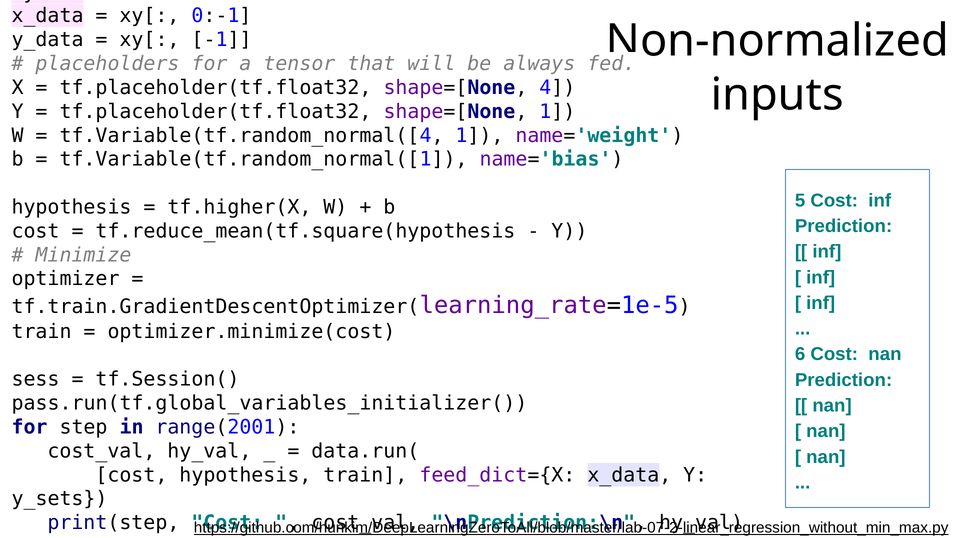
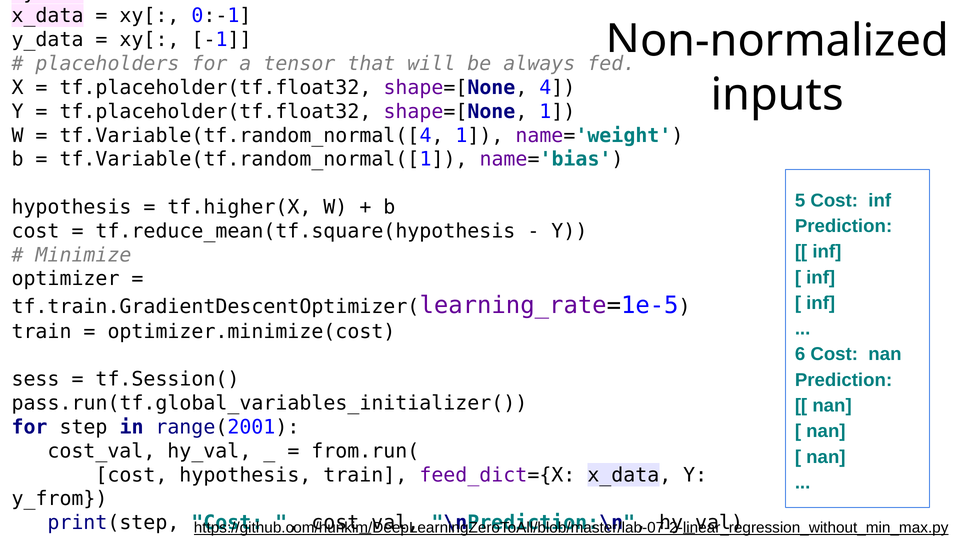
data.run(: data.run( -> from.run(
y_sets: y_sets -> y_from
